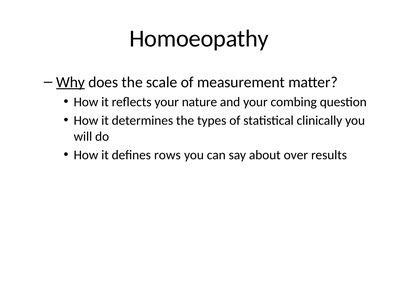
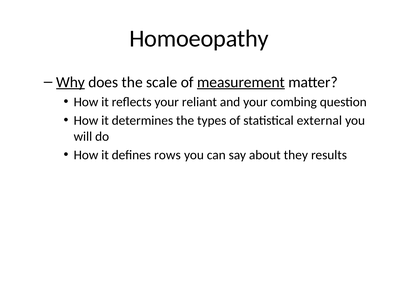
measurement underline: none -> present
nature: nature -> reliant
clinically: clinically -> external
over: over -> they
